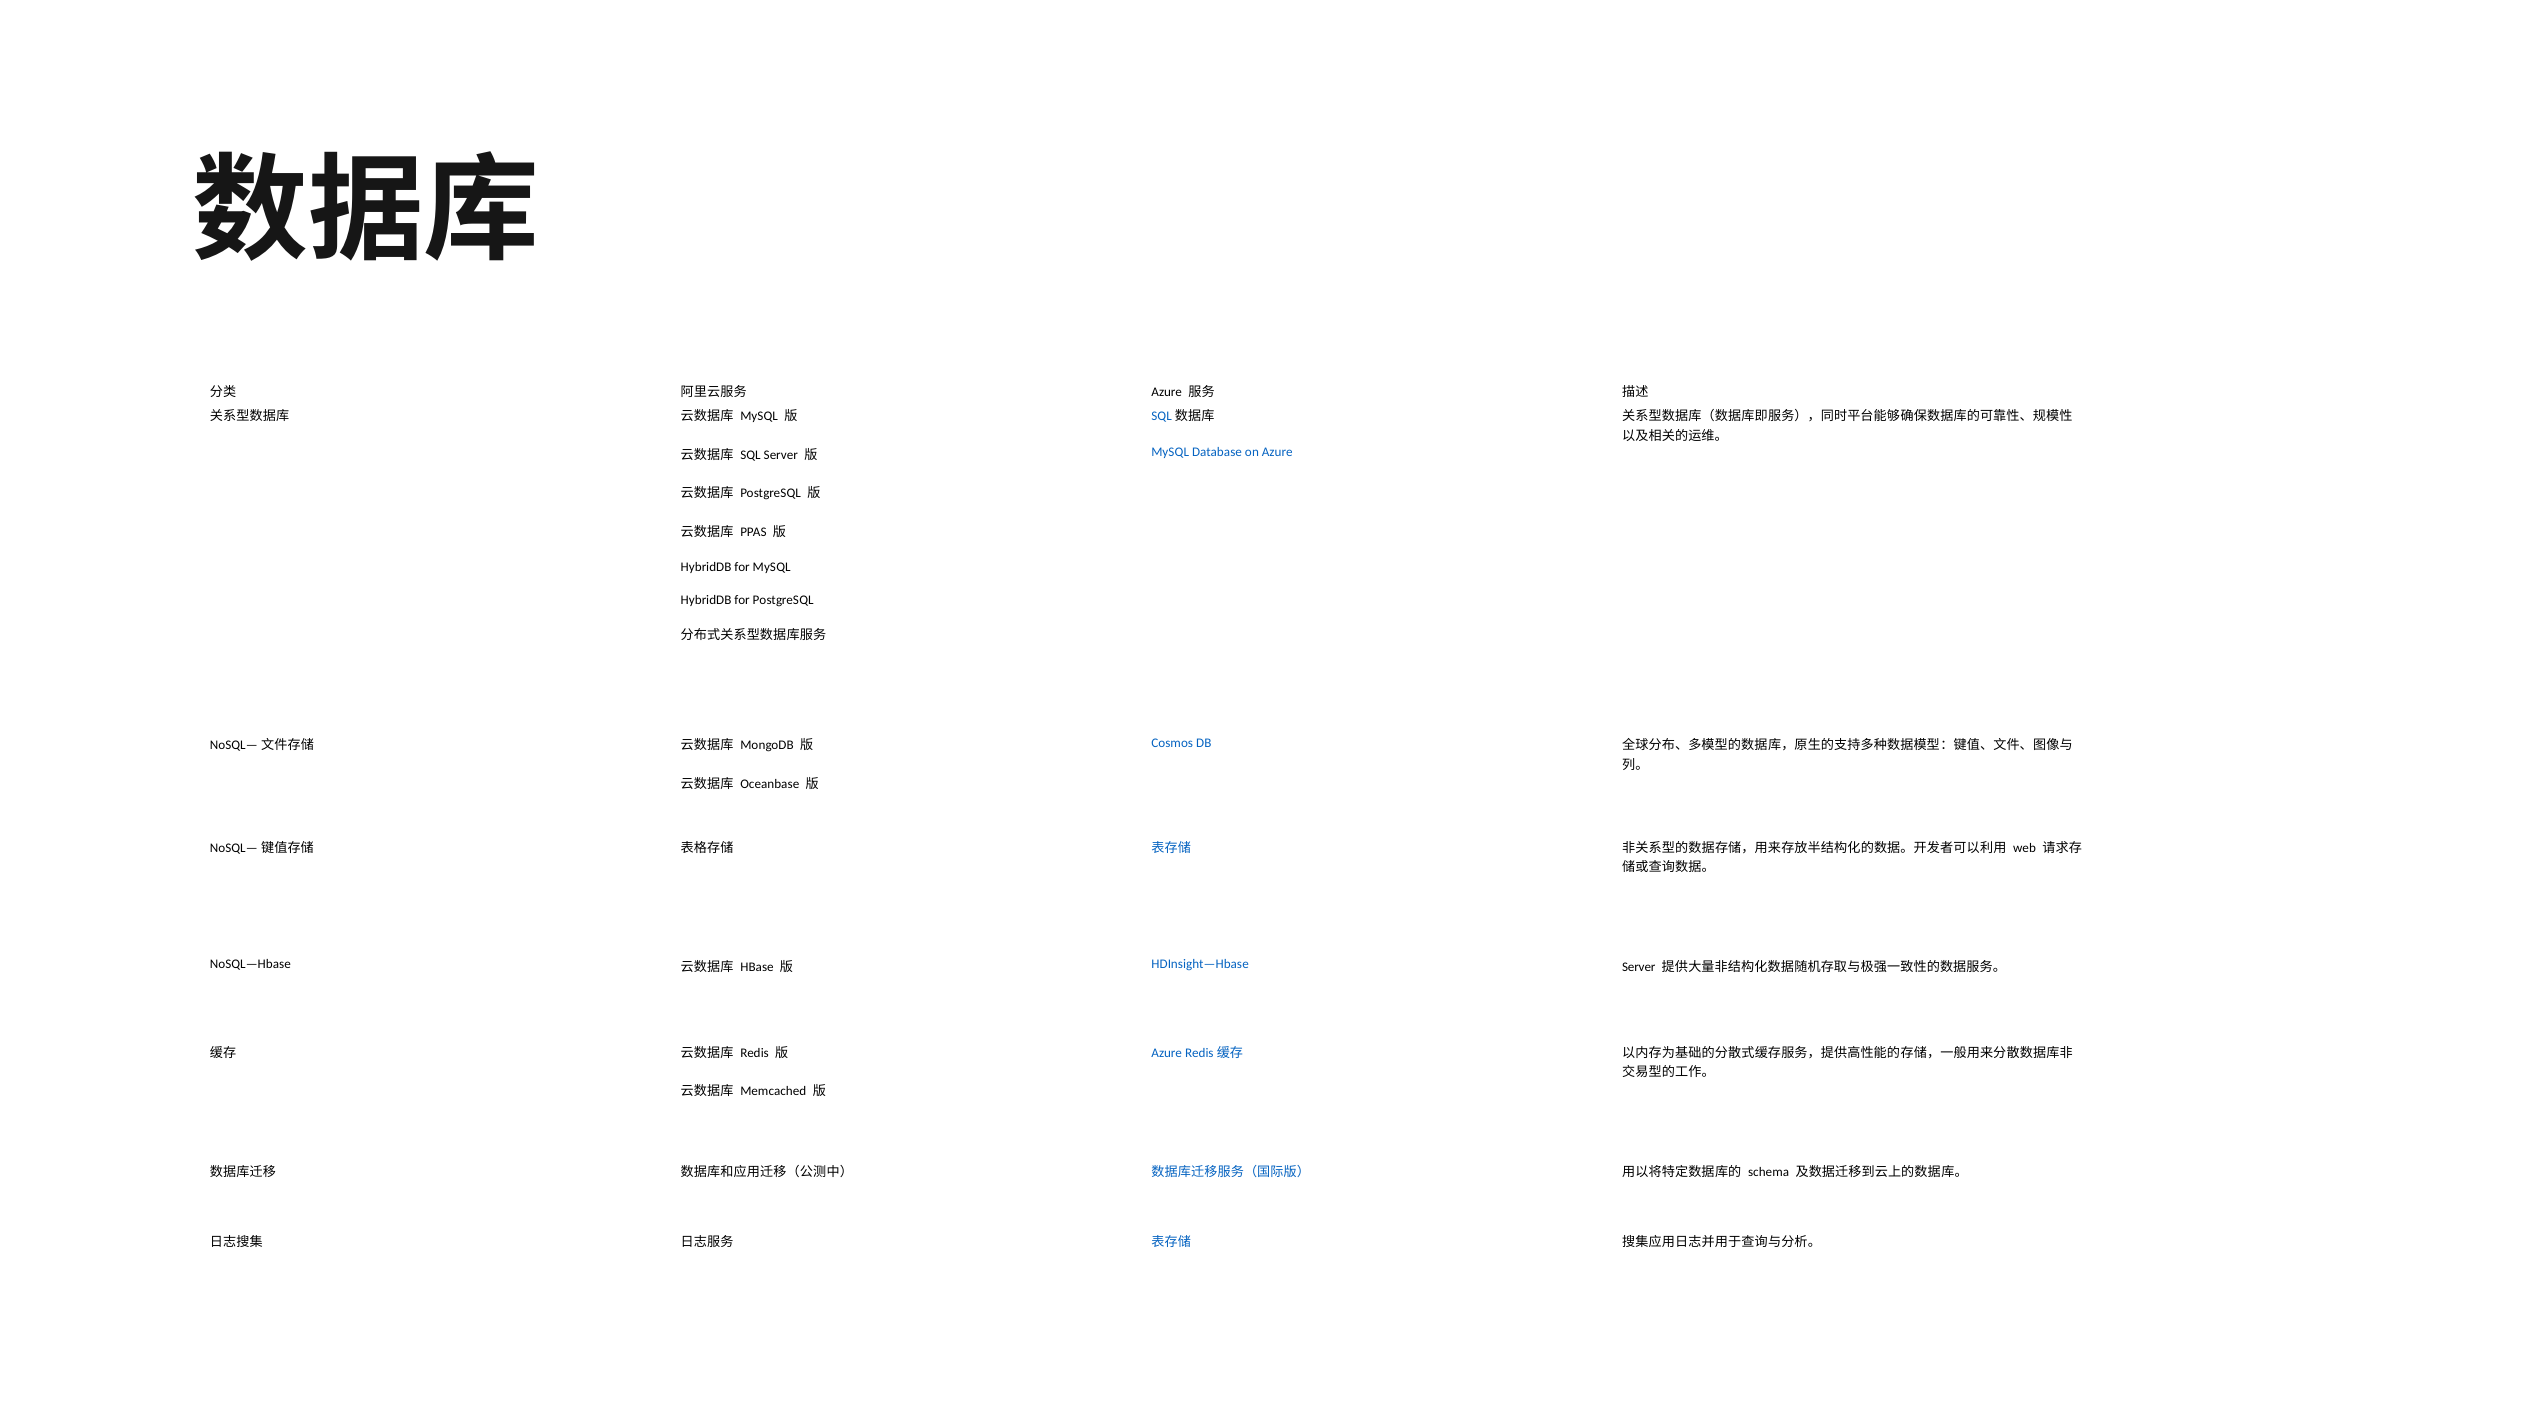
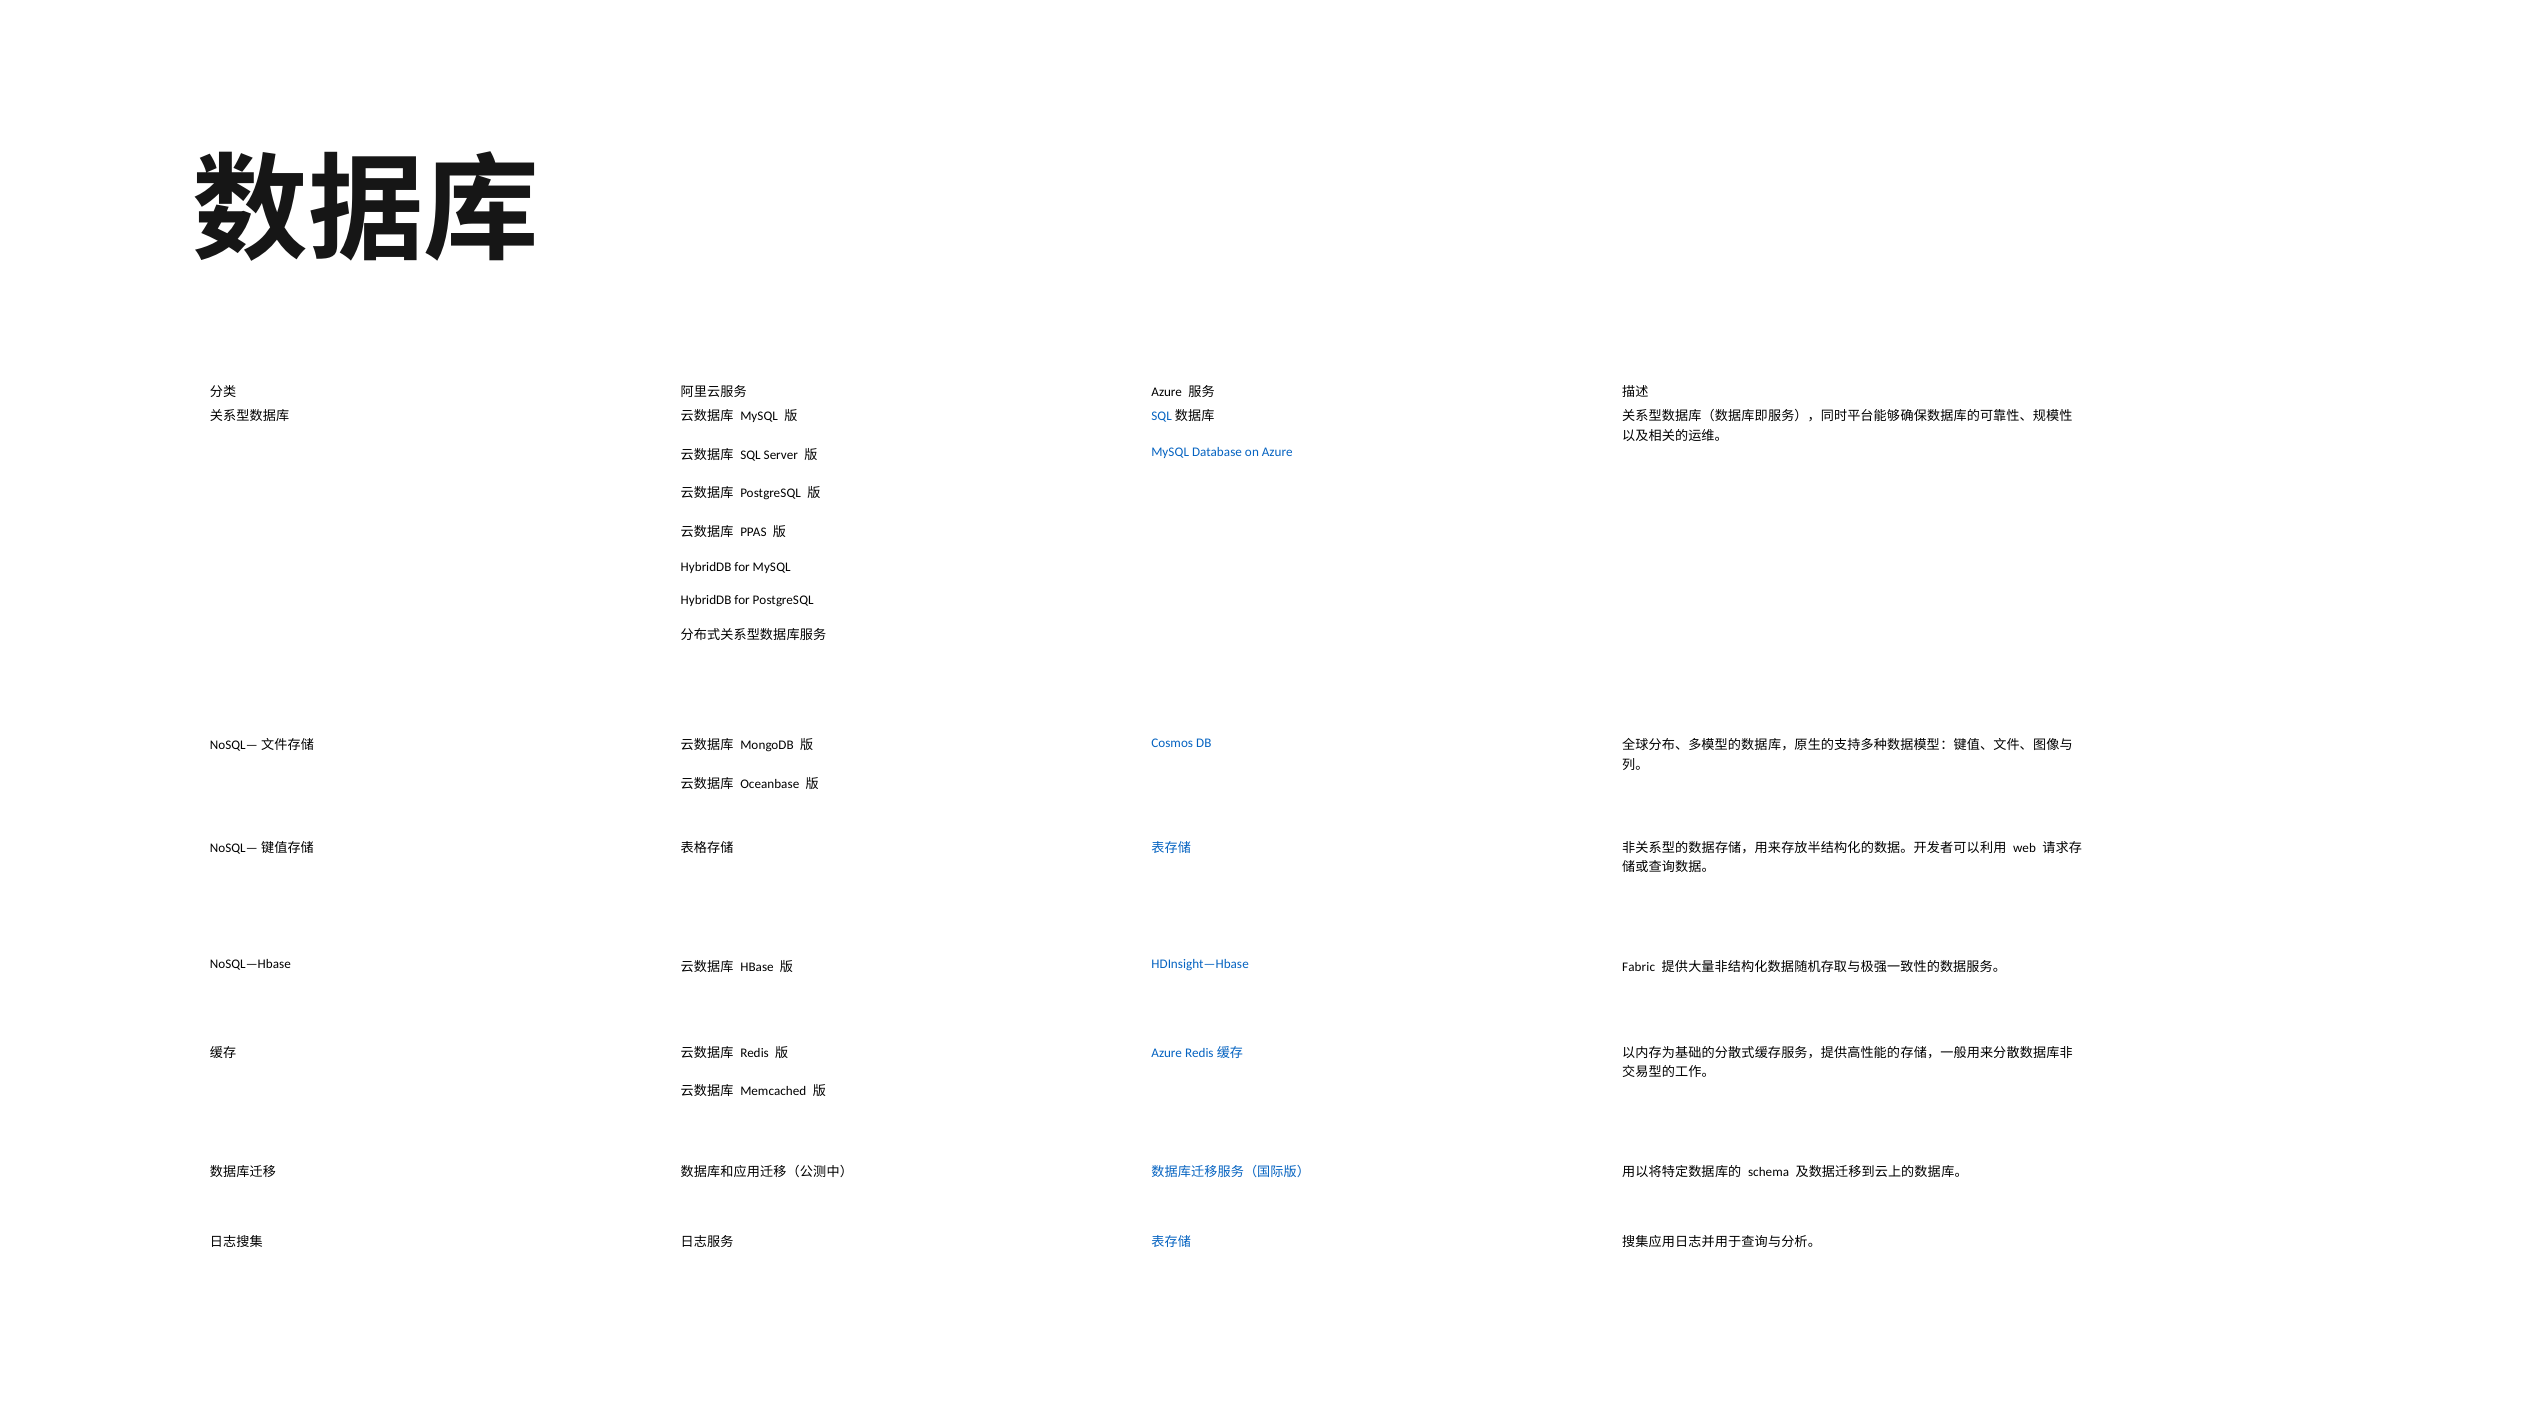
HDInsight—Hbase Server: Server -> Fabric
